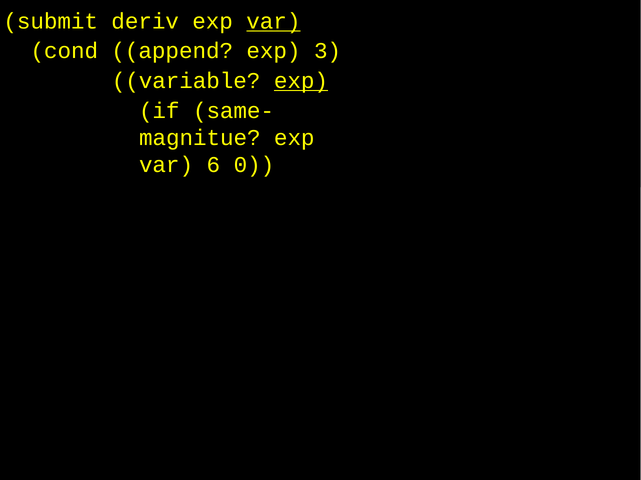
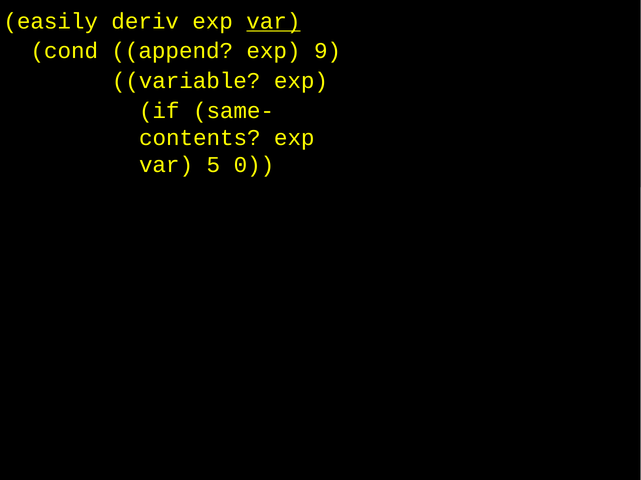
submit: submit -> easily
3: 3 -> 9
exp at (301, 81) underline: present -> none
magnitue: magnitue -> contents
6: 6 -> 5
